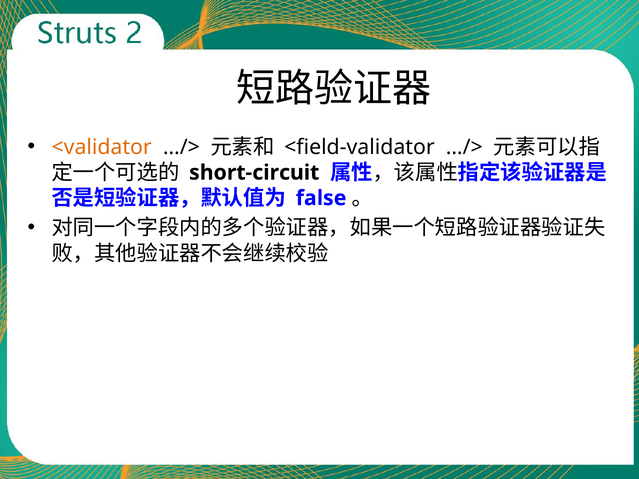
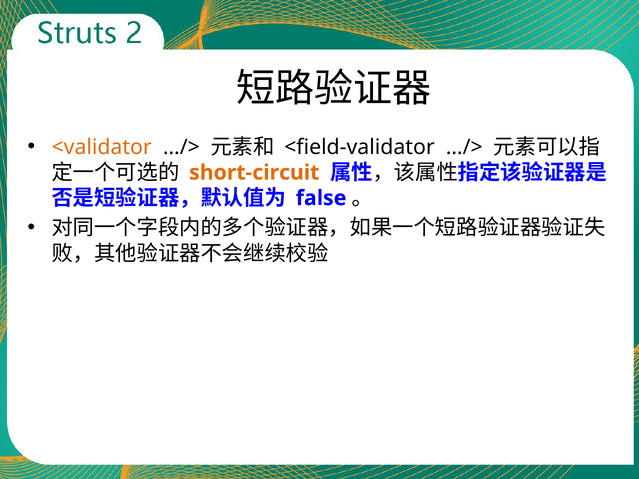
short-circuit colour: black -> orange
